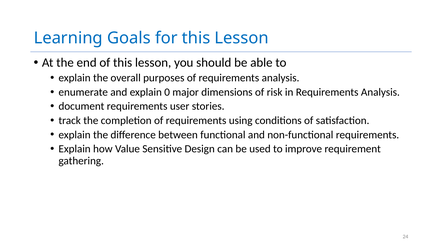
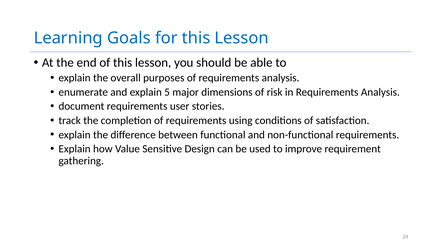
0: 0 -> 5
